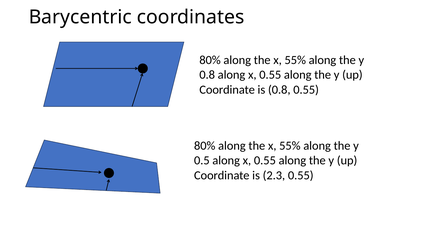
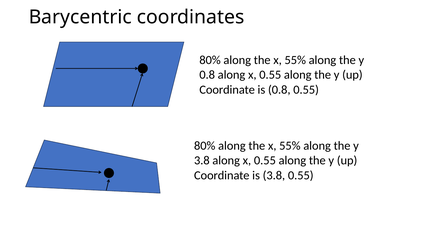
0.5 at (202, 161): 0.5 -> 3.8
is 2.3: 2.3 -> 3.8
